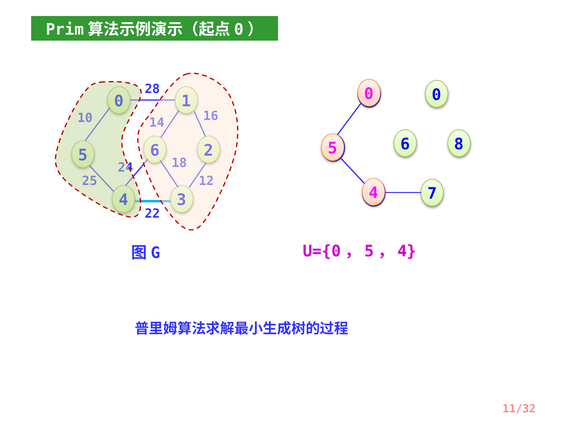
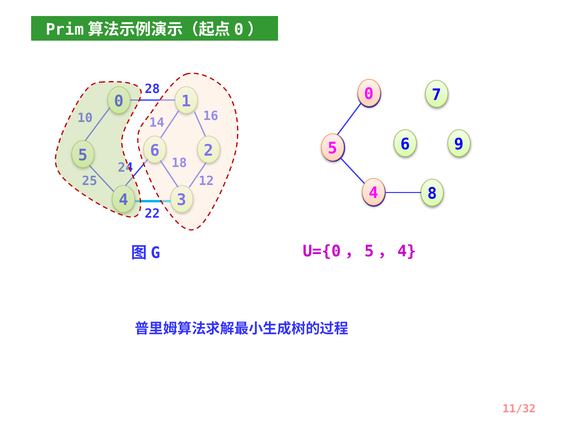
0 at (437, 95): 0 -> 7
8: 8 -> 9
7: 7 -> 8
